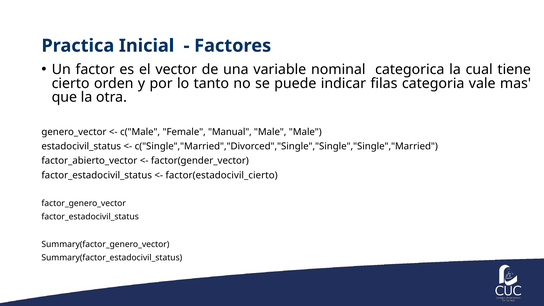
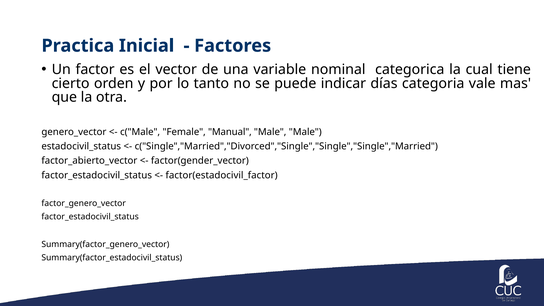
filas: filas -> días
factor(estadocivil_cierto: factor(estadocivil_cierto -> factor(estadocivil_factor
